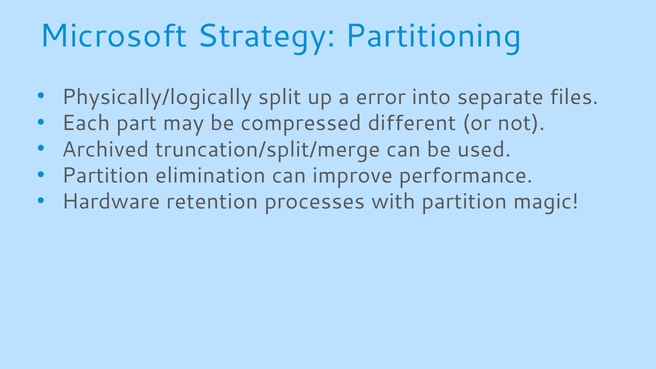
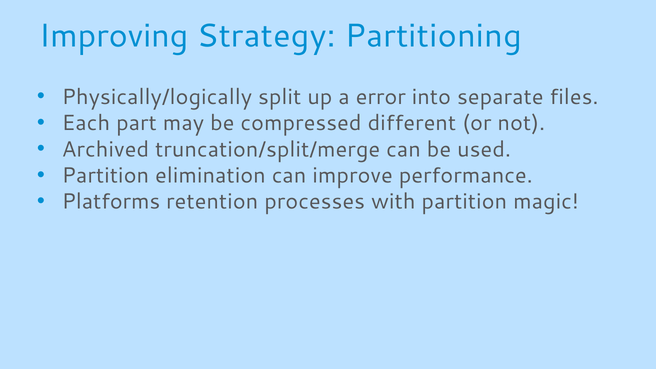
Microsoft: Microsoft -> Improving
Hardware: Hardware -> Platforms
